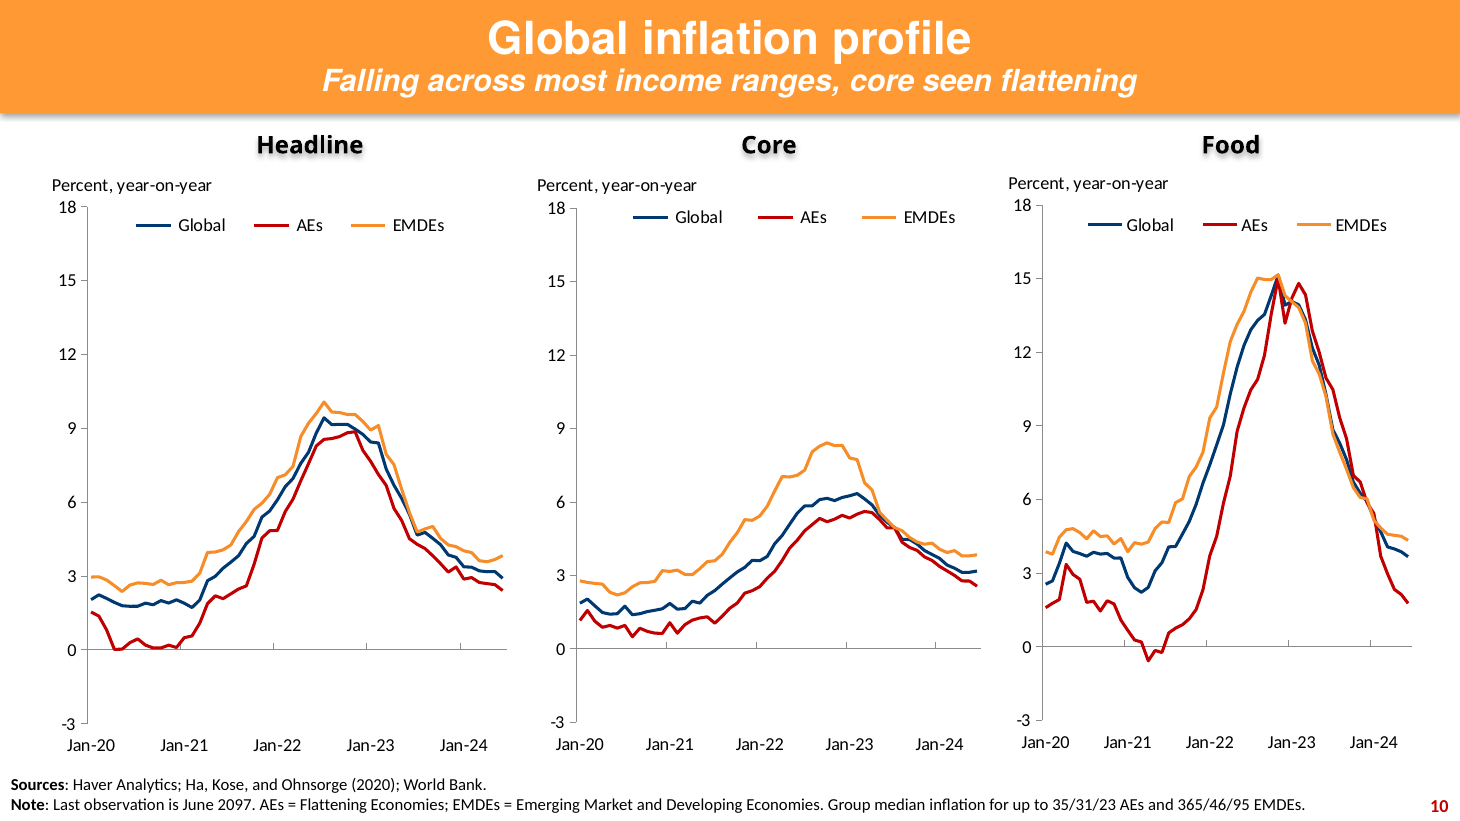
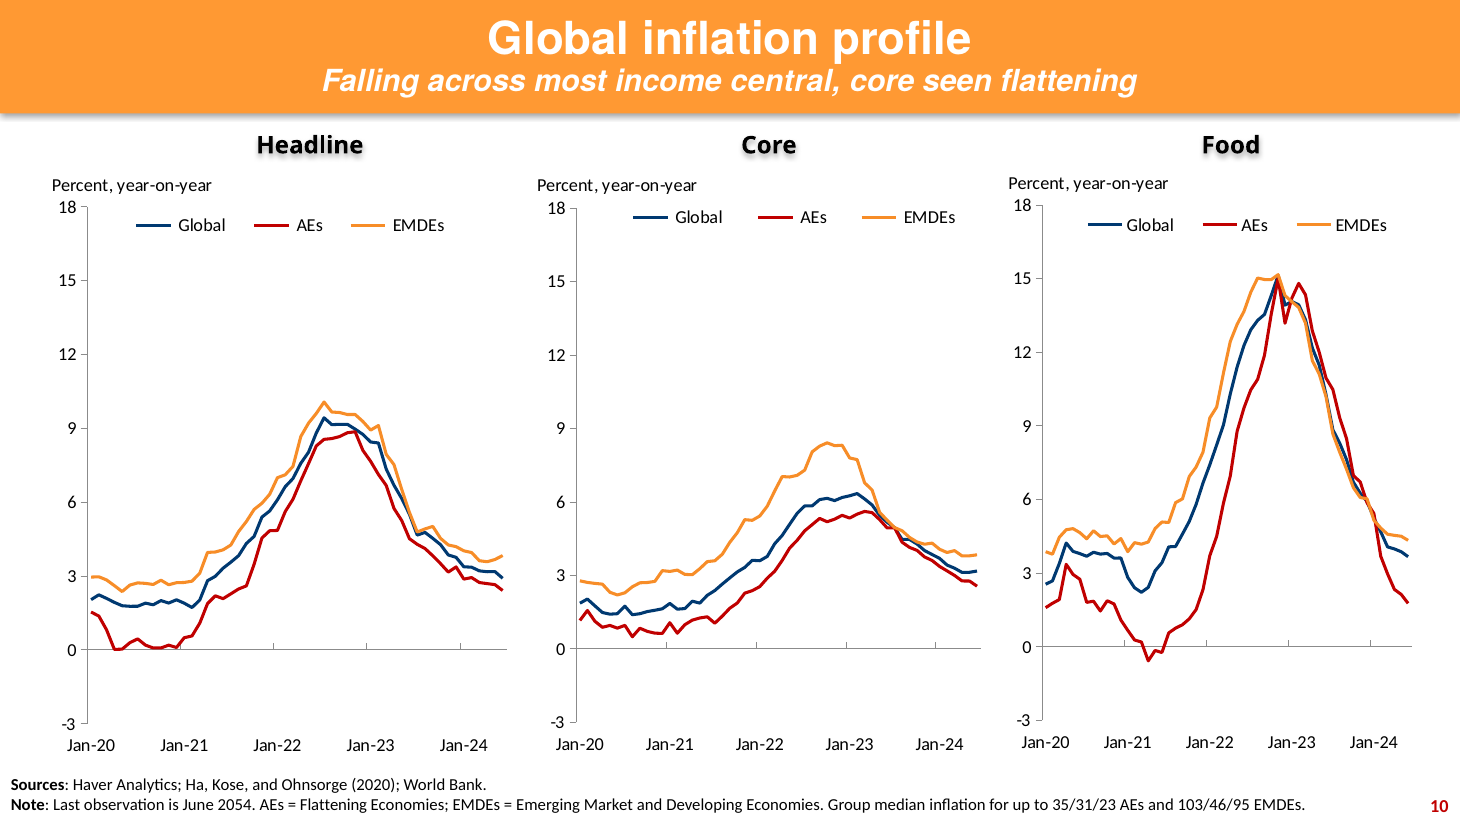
ranges: ranges -> central
2097: 2097 -> 2054
365/46/95: 365/46/95 -> 103/46/95
